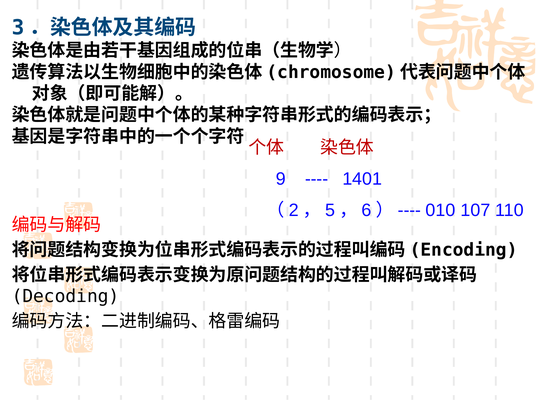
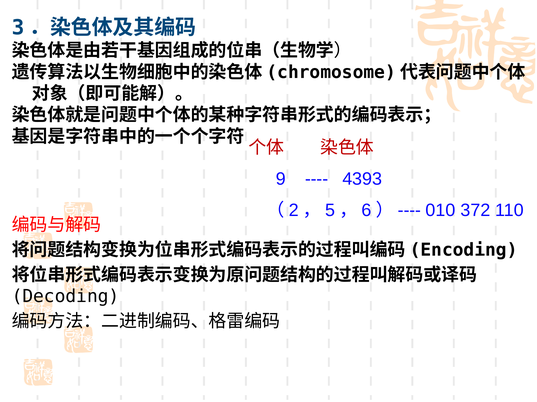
1401: 1401 -> 4393
107: 107 -> 372
